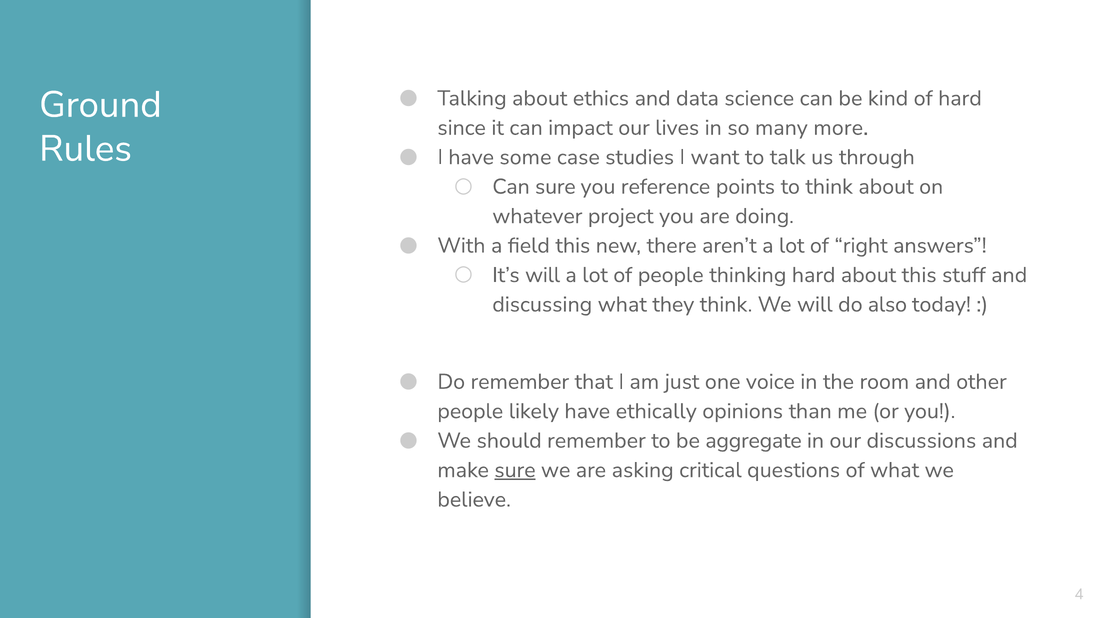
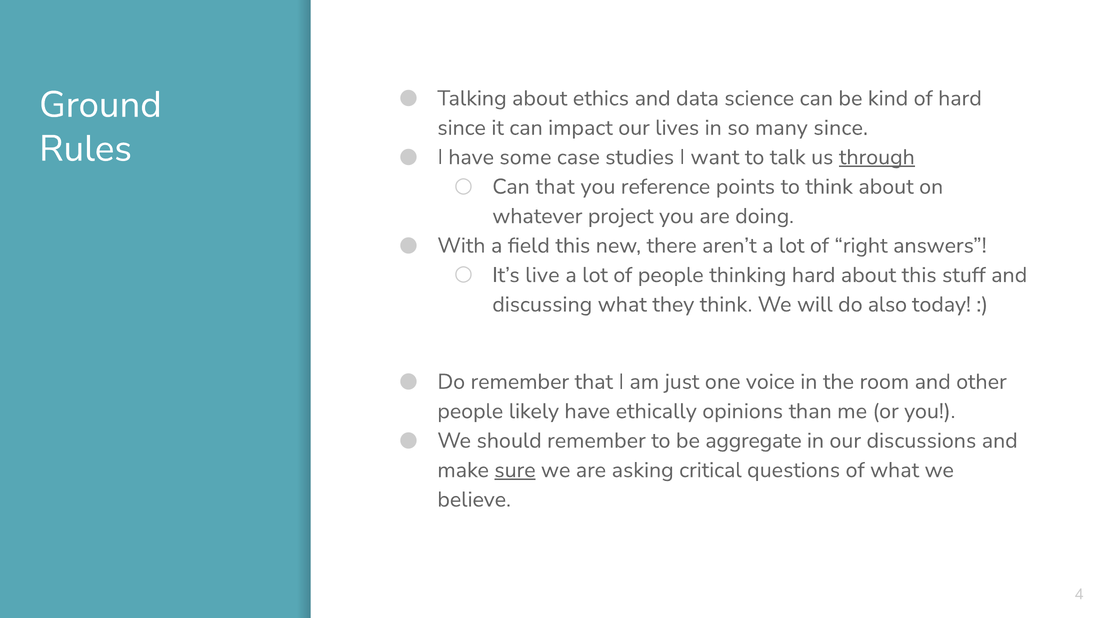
many more: more -> since
through underline: none -> present
Can sure: sure -> that
It’s will: will -> live
